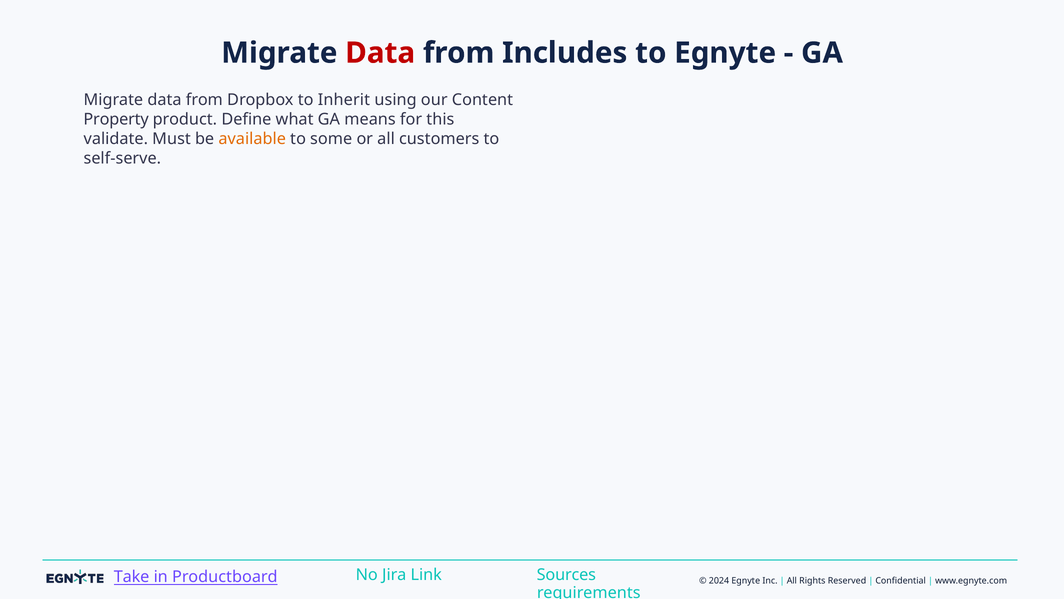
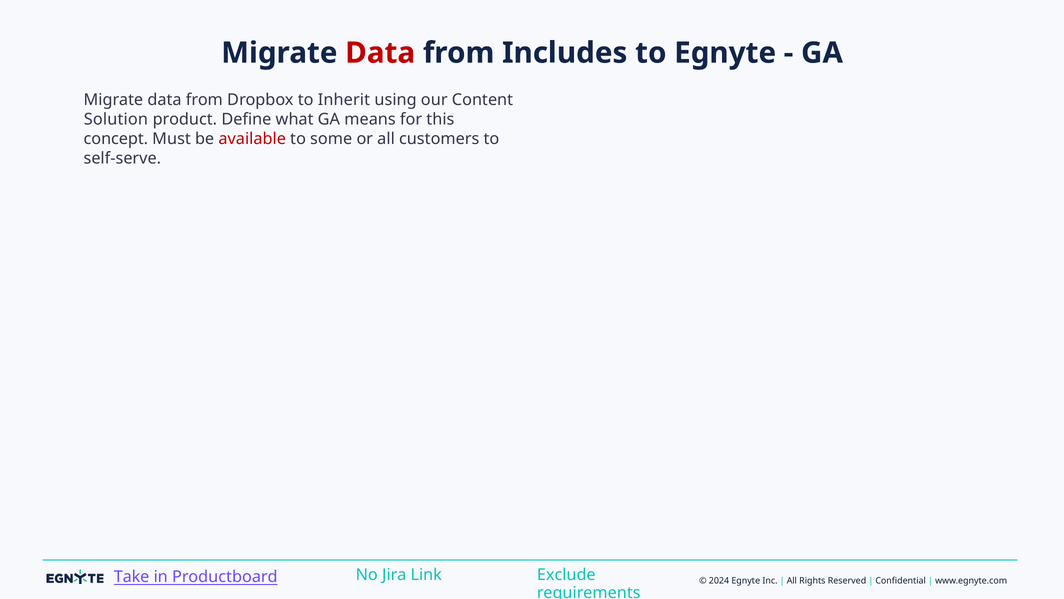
Property: Property -> Solution
validate: validate -> concept
available colour: orange -> red
Sources: Sources -> Exclude
